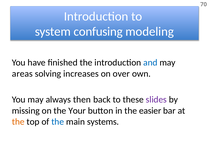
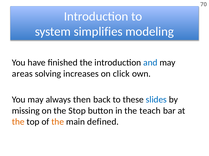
confusing: confusing -> simplifies
over: over -> click
slides colour: purple -> blue
Your: Your -> Stop
easier: easier -> teach
the at (58, 122) colour: blue -> orange
systems: systems -> defined
